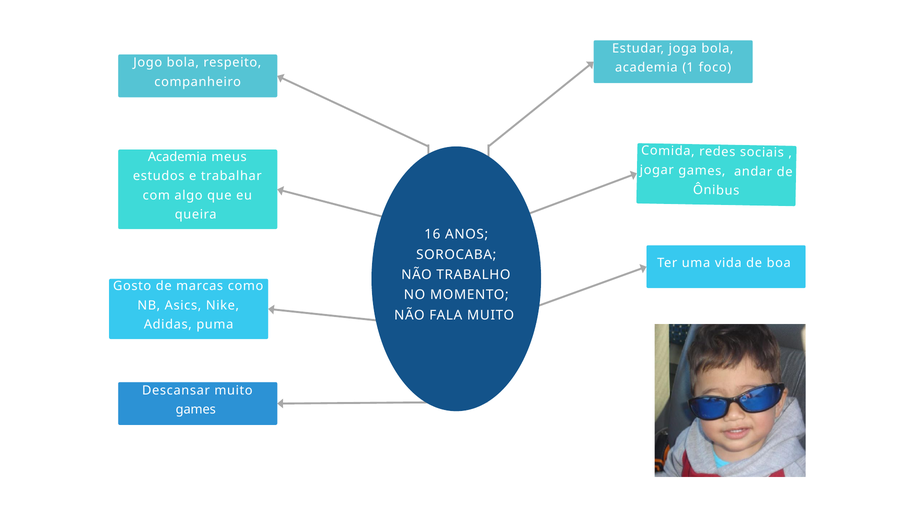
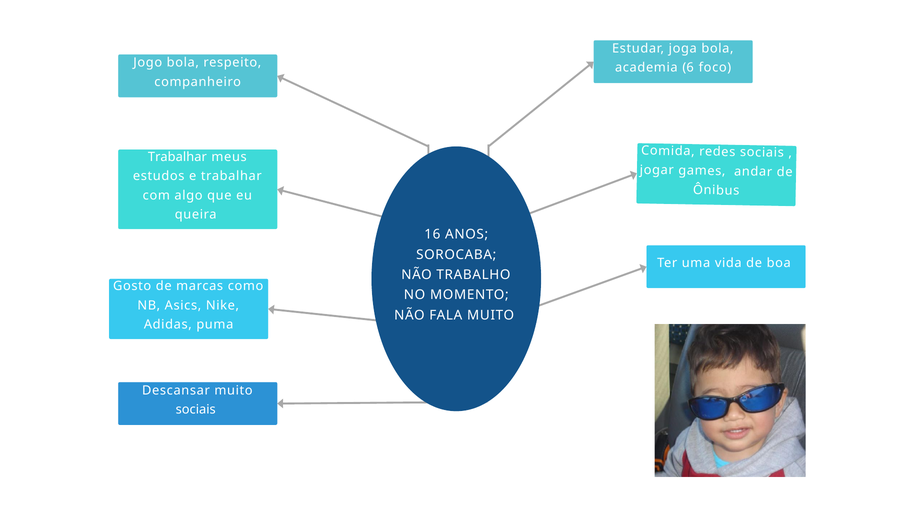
1: 1 -> 6
Academia at (177, 157): Academia -> Trabalhar
games at (196, 410): games -> sociais
